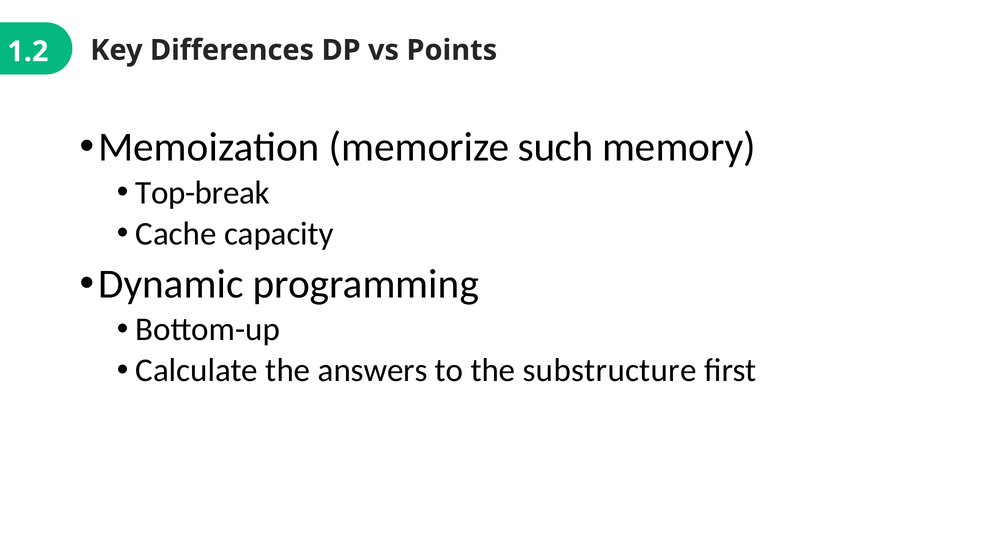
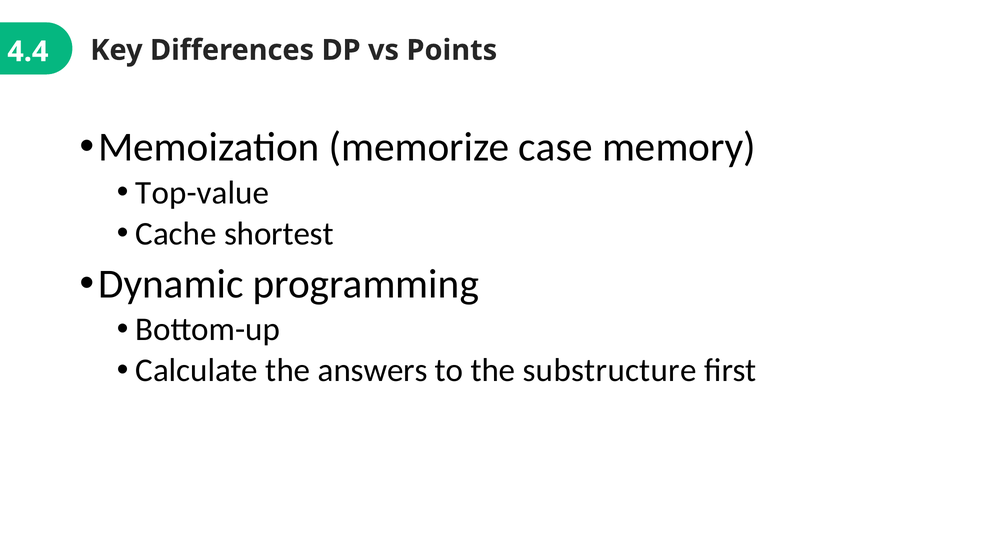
1.2: 1.2 -> 4.4
such: such -> case
Top-break: Top-break -> Top-value
capacity: capacity -> shortest
